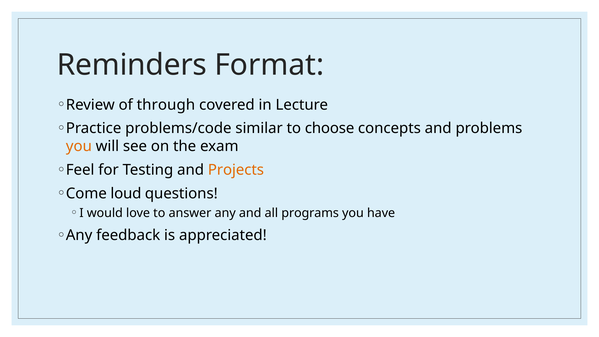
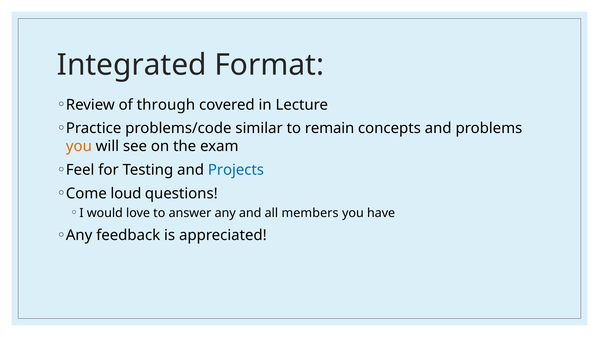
Reminders: Reminders -> Integrated
choose: choose -> remain
Projects colour: orange -> blue
programs: programs -> members
